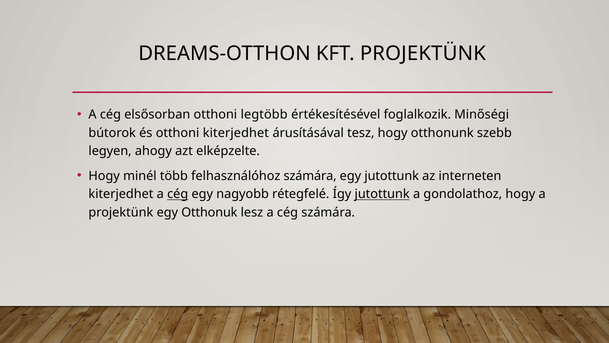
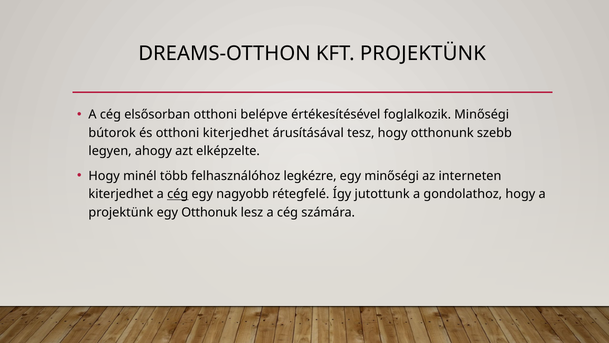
legtöbb: legtöbb -> belépve
felhasználóhoz számára: számára -> legkézre
egy jutottunk: jutottunk -> minőségi
jutottunk at (382, 194) underline: present -> none
